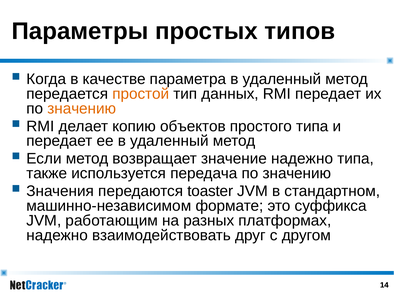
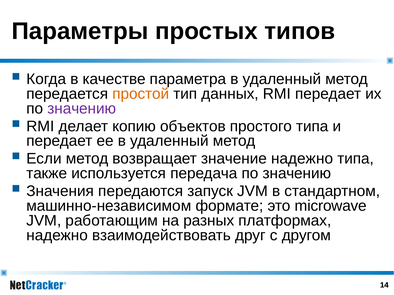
значению at (82, 109) colour: orange -> purple
toaster: toaster -> запуск
суффикса: суффикса -> microwave
